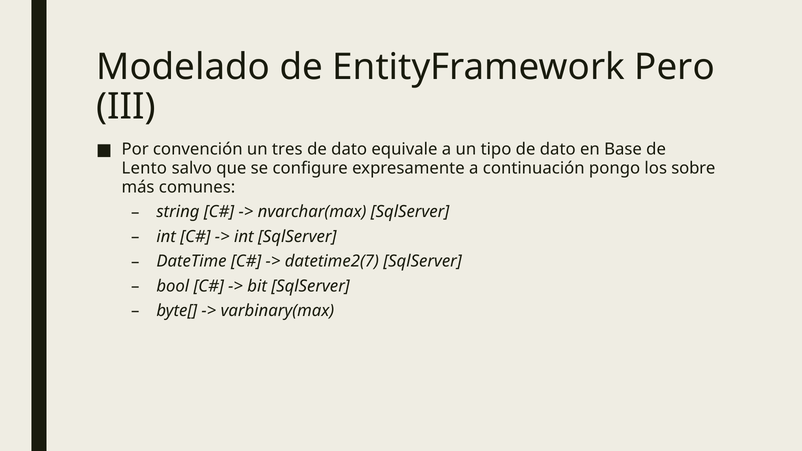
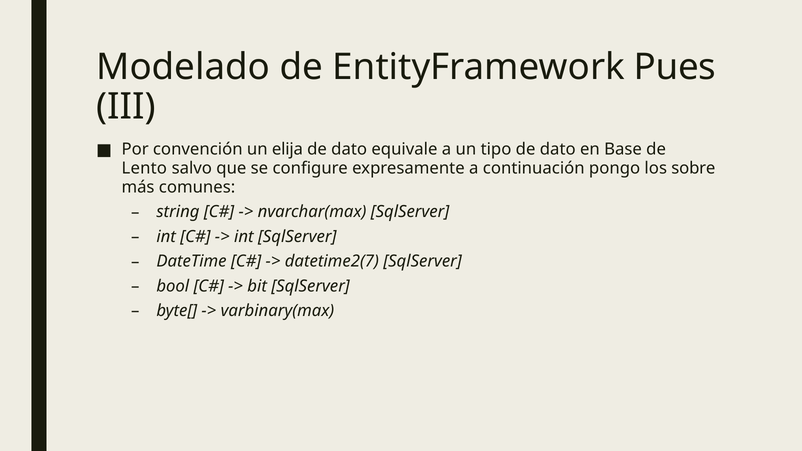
Pero: Pero -> Pues
tres: tres -> elija
